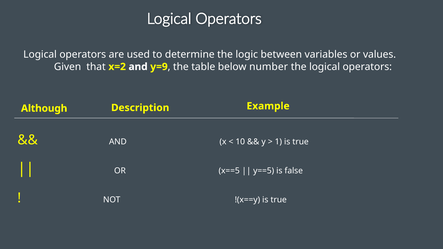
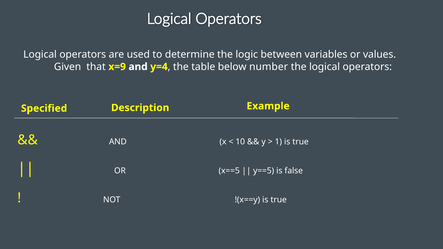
x=2: x=2 -> x=9
y=9: y=9 -> y=4
Although: Although -> Specified
